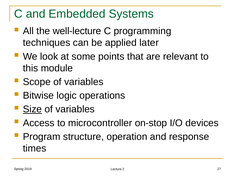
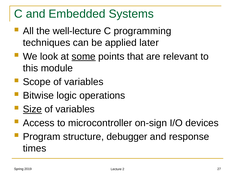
some underline: none -> present
on-stop: on-stop -> on-sign
operation: operation -> debugger
